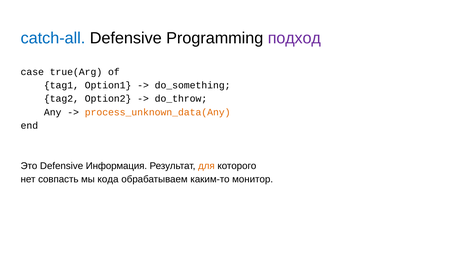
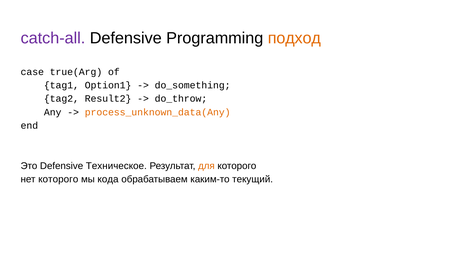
catch-all colour: blue -> purple
подход colour: purple -> orange
Option2: Option2 -> Result2
Информация: Информация -> Техническое
нет совпасть: совпасть -> которого
монитор: монитор -> текущий
